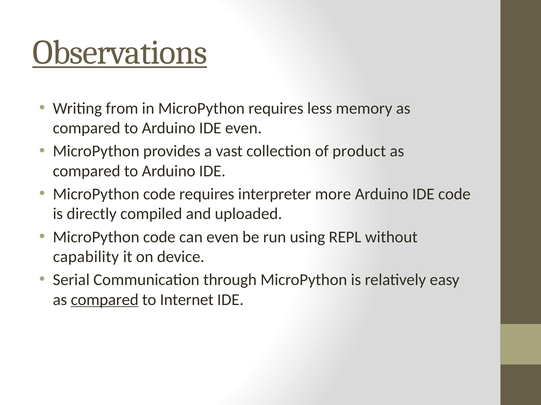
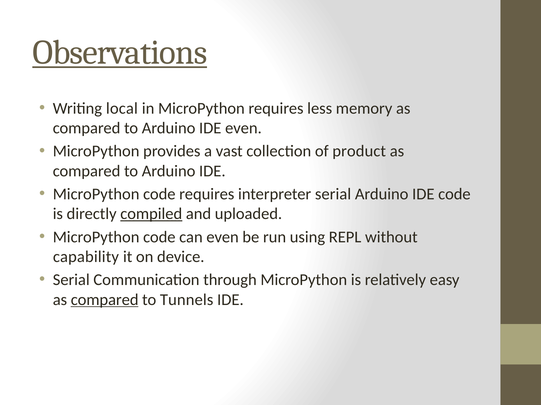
from: from -> local
interpreter more: more -> serial
compiled underline: none -> present
Internet: Internet -> Tunnels
